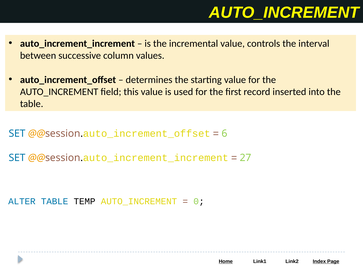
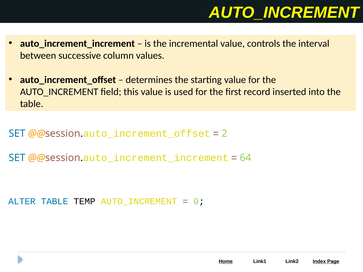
6: 6 -> 2
27: 27 -> 64
